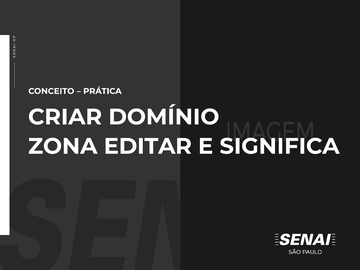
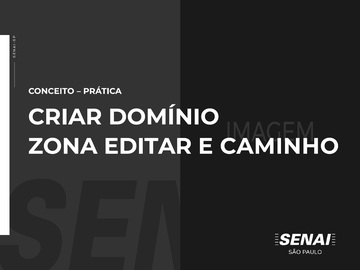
SIGNIFICA: SIGNIFICA -> CAMINHO
